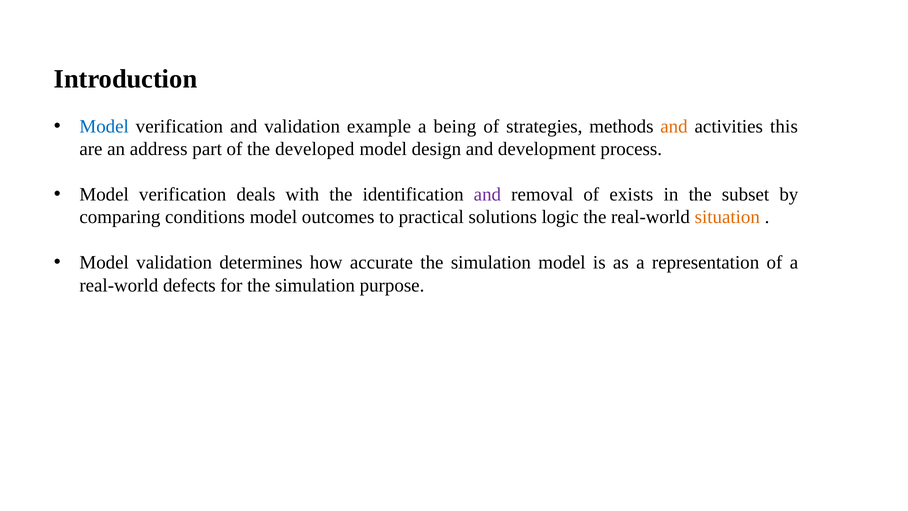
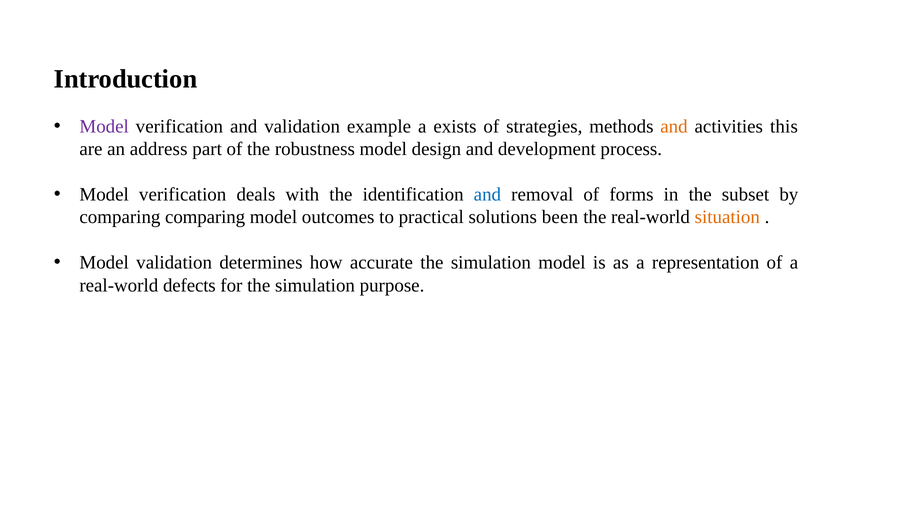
Model at (104, 126) colour: blue -> purple
being: being -> exists
developed: developed -> robustness
and at (487, 194) colour: purple -> blue
exists: exists -> forms
comparing conditions: conditions -> comparing
logic: logic -> been
